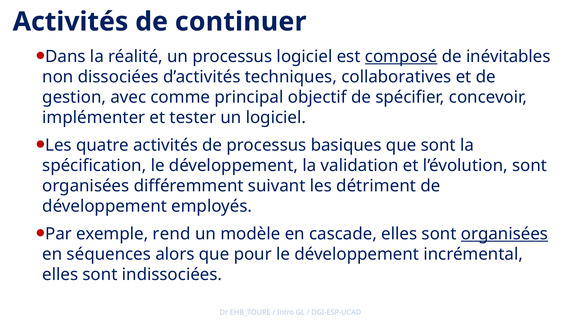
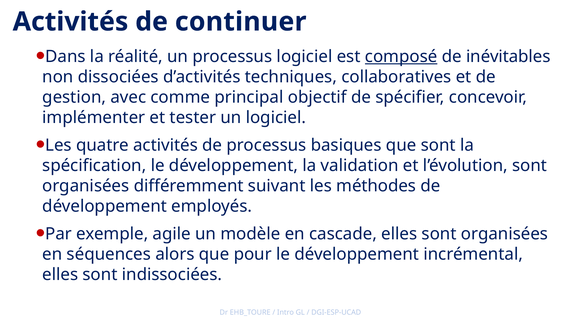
détriment: détriment -> méthodes
rend: rend -> agile
organisées at (504, 234) underline: present -> none
